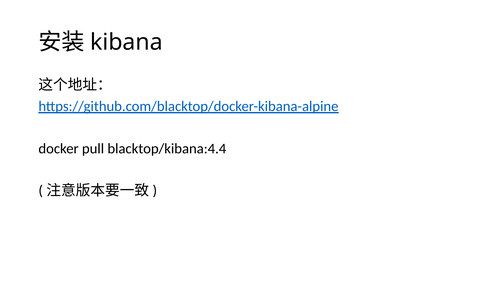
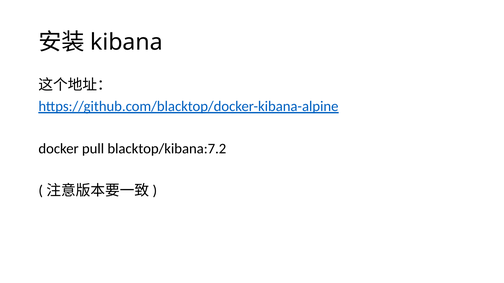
blacktop/kibana:4.4: blacktop/kibana:4.4 -> blacktop/kibana:7.2
